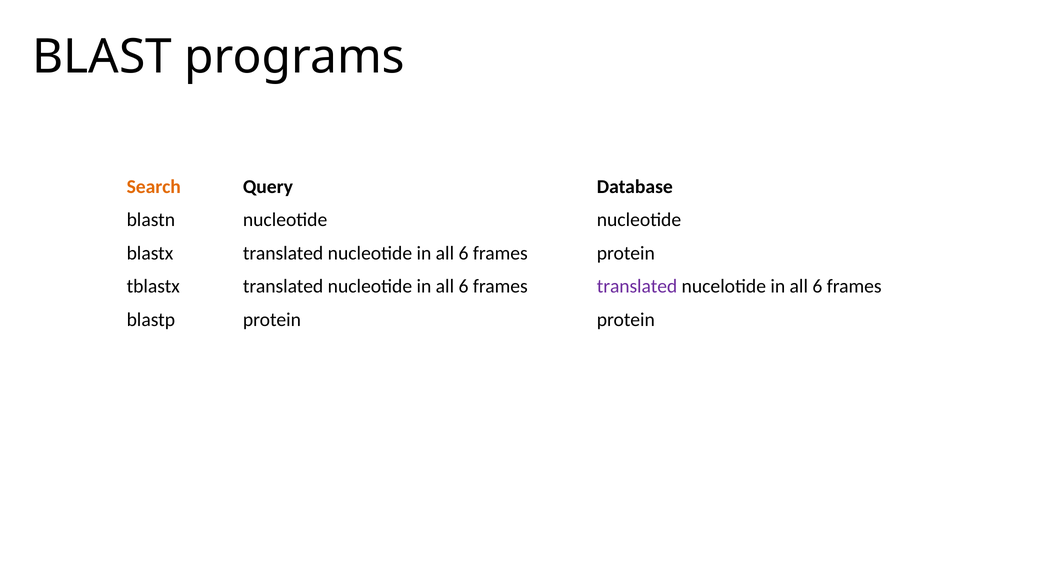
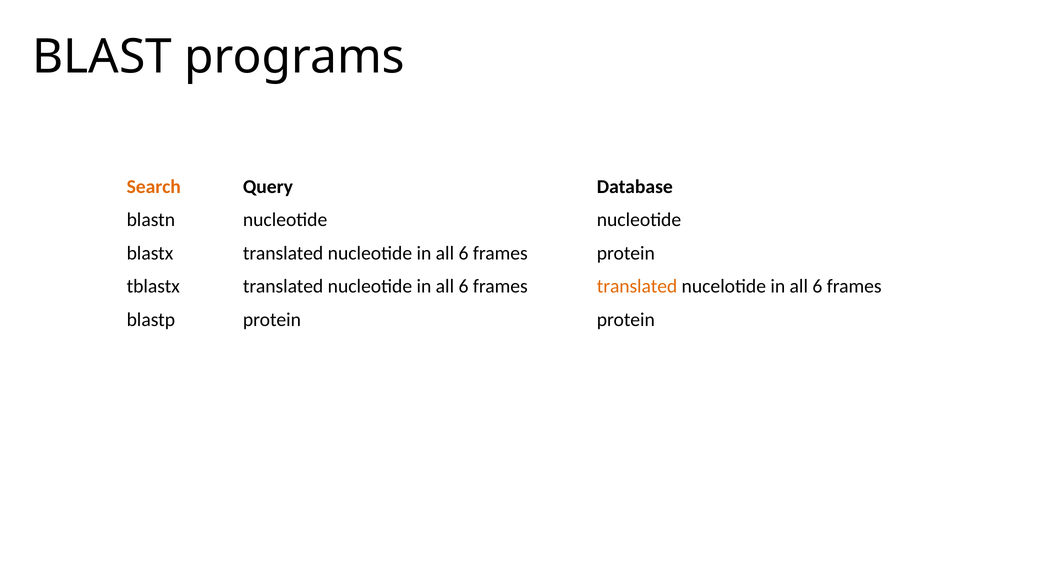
translated at (637, 287) colour: purple -> orange
